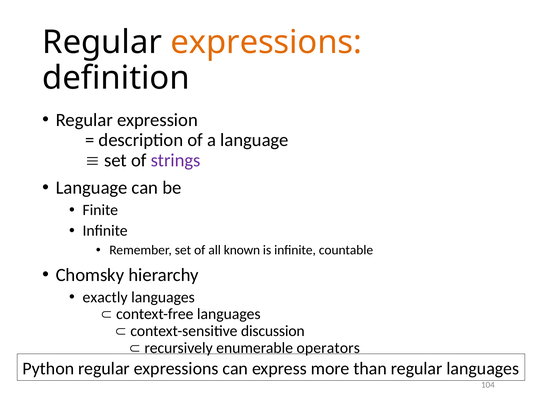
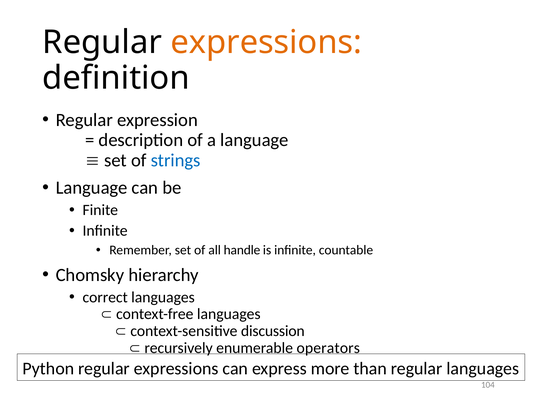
strings colour: purple -> blue
known: known -> handle
exactly: exactly -> correct
